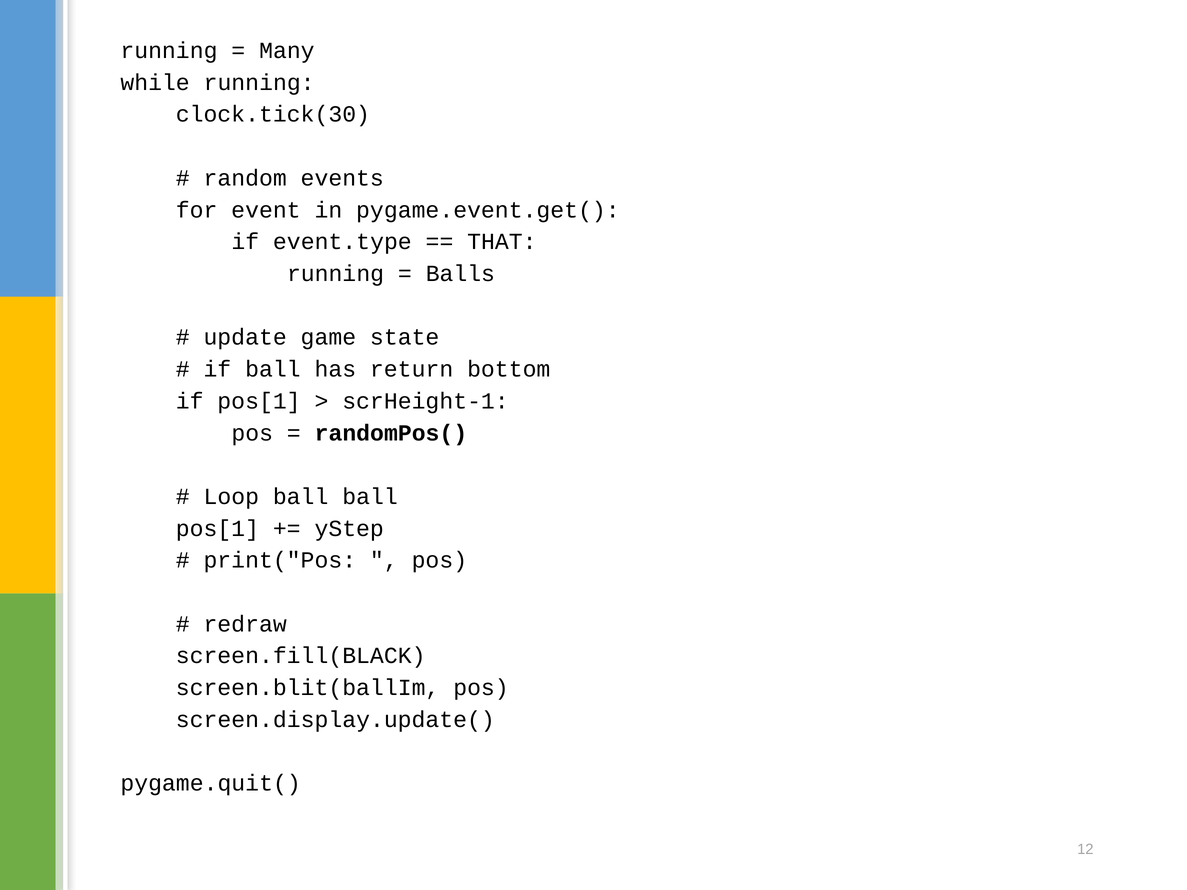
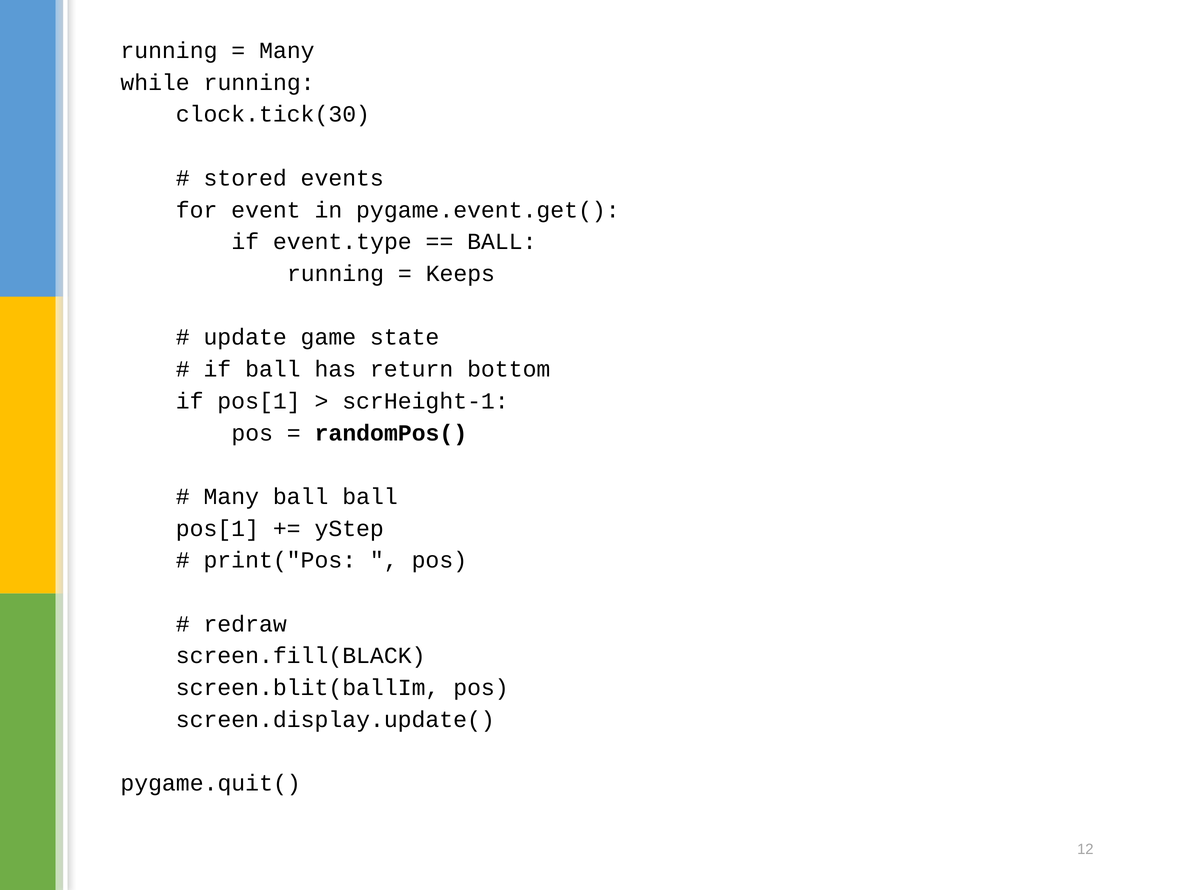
random: random -> stored
THAT at (502, 242): THAT -> BALL
Balls: Balls -> Keeps
Loop at (231, 497): Loop -> Many
